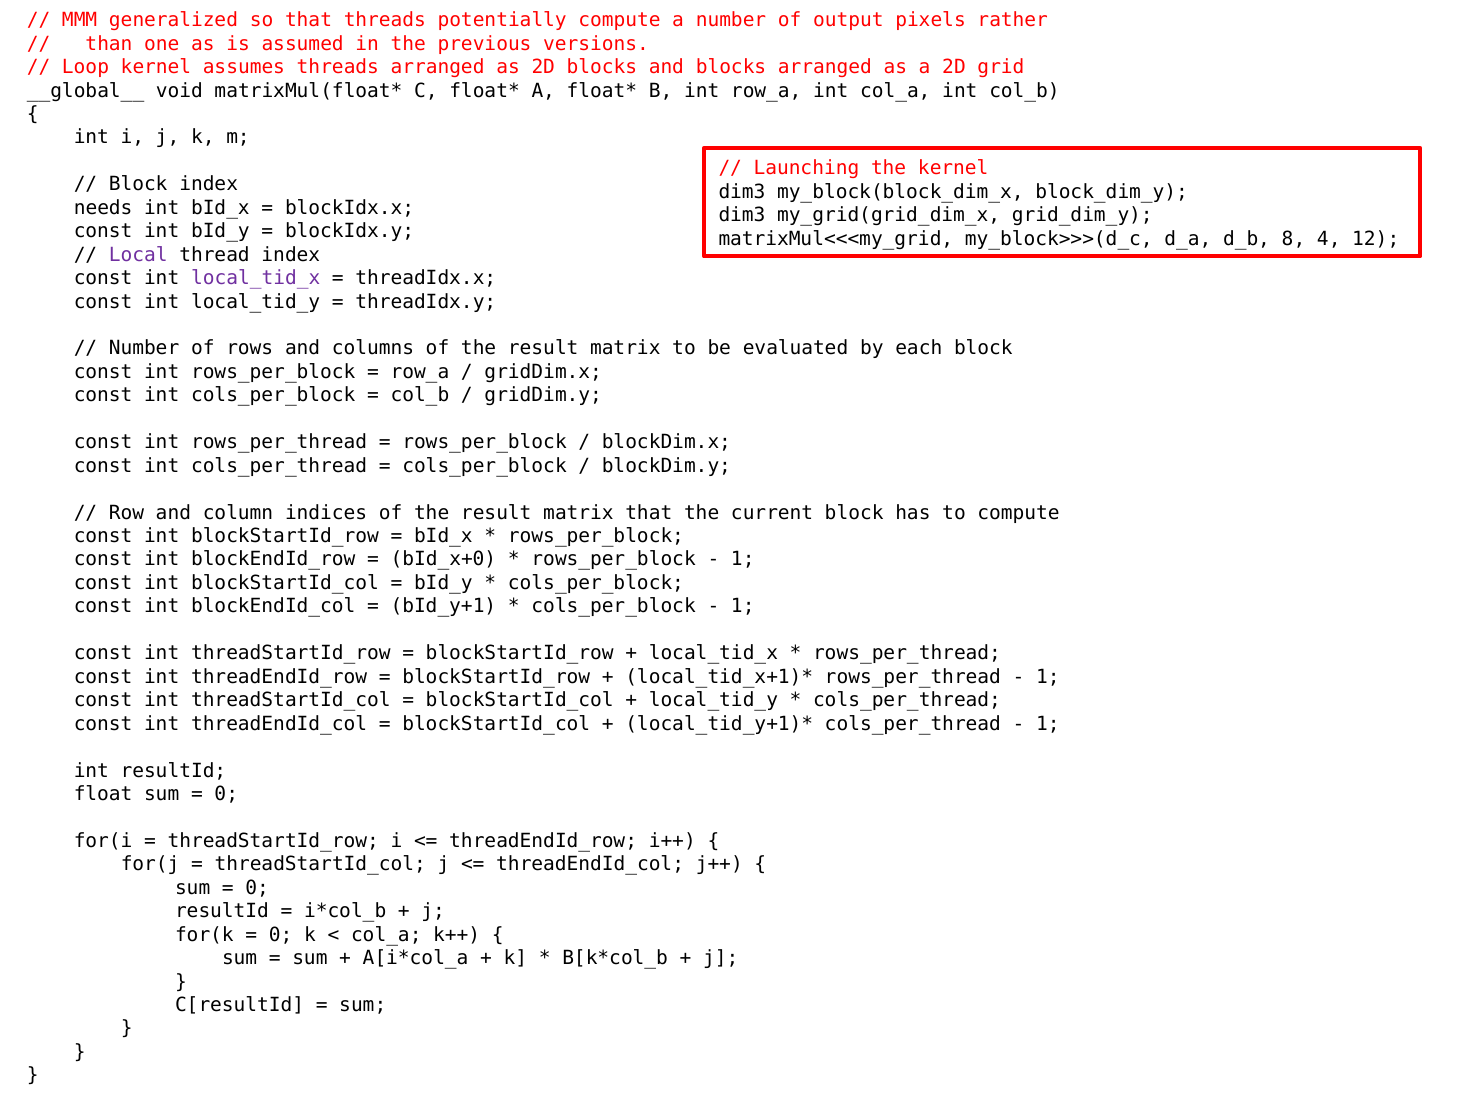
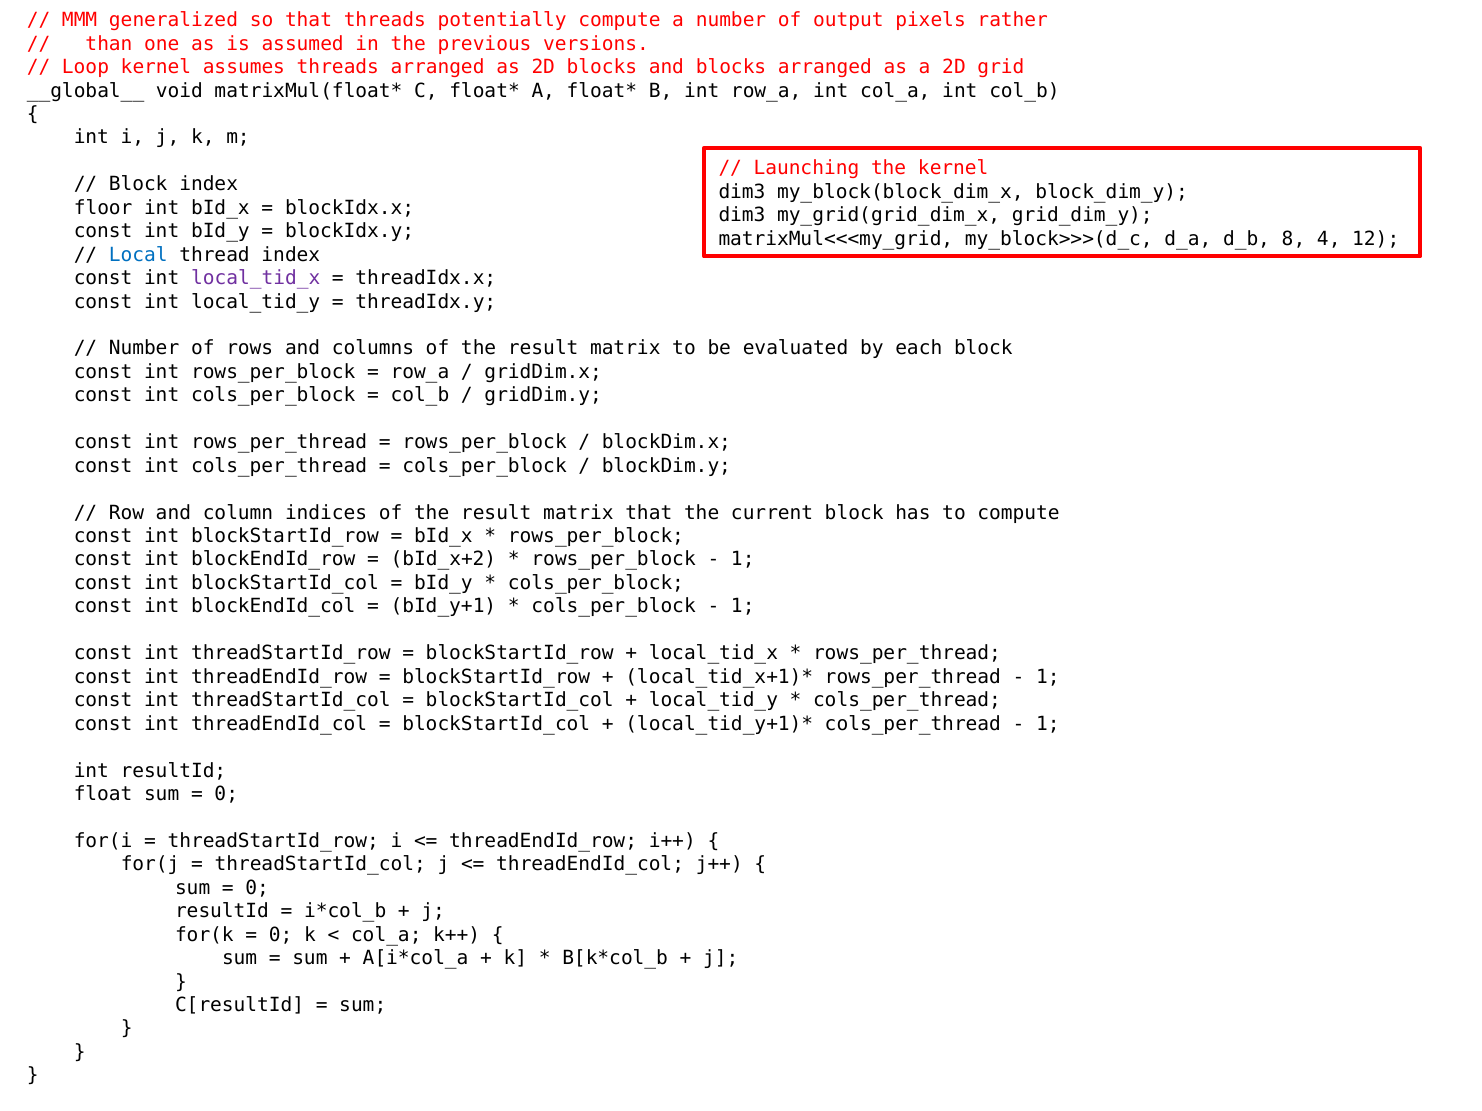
needs: needs -> floor
Local colour: purple -> blue
bId_x+0: bId_x+0 -> bId_x+2
